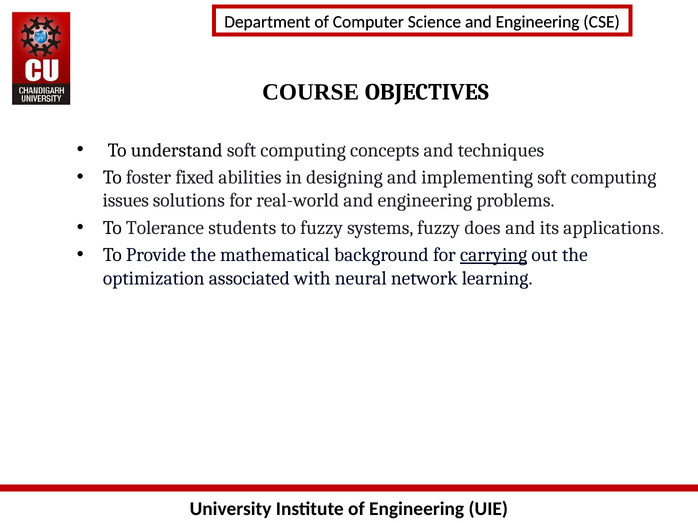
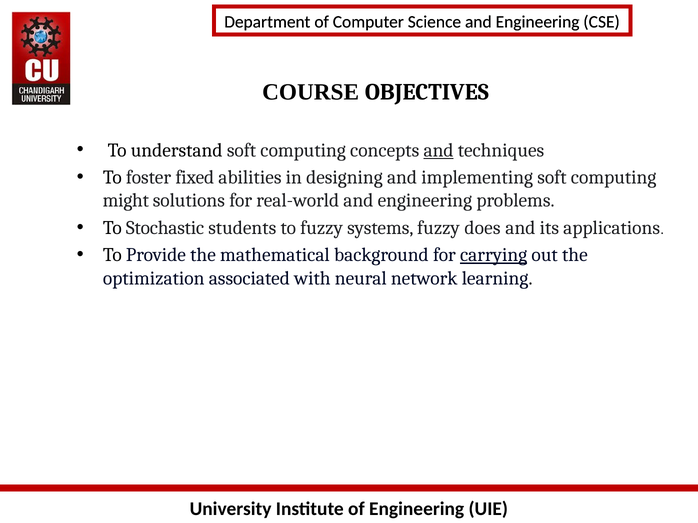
and at (439, 150) underline: none -> present
issues: issues -> might
Tolerance: Tolerance -> Stochastic
